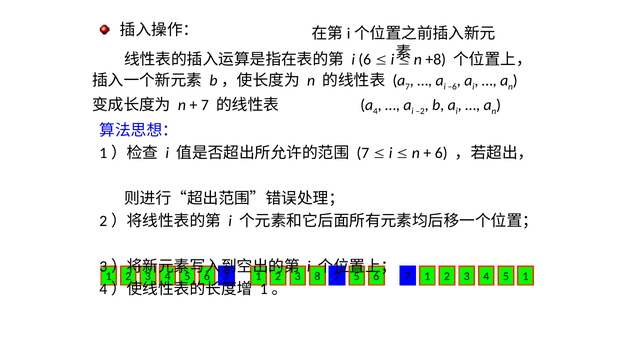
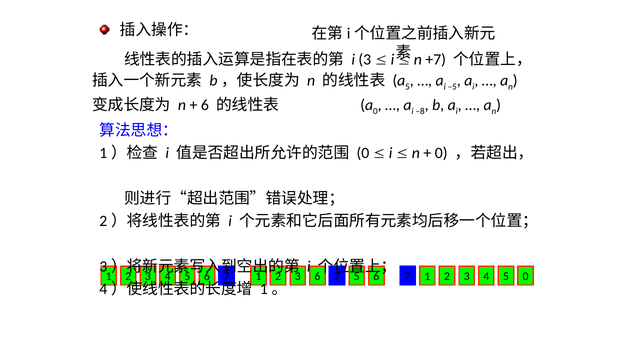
i 6: 6 -> 3
+8: +8 -> +7
7 at (408, 87): 7 -> 5
–6: –6 -> –5
7 at (205, 105): 7 -> 6
4 at (375, 111): 4 -> 0
–2: –2 -> –8
7 at (363, 153): 7 -> 0
6 at (441, 153): 6 -> 0
3 8: 8 -> 6
1 at (526, 276): 1 -> 0
